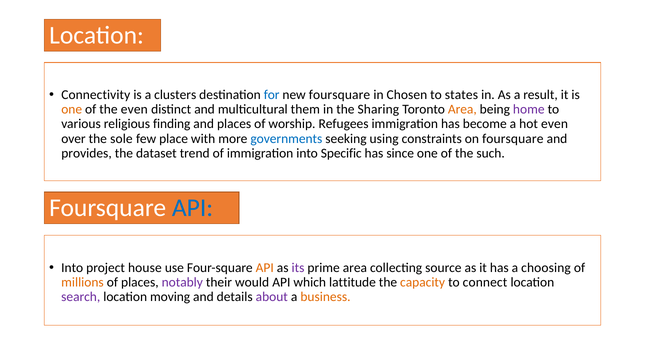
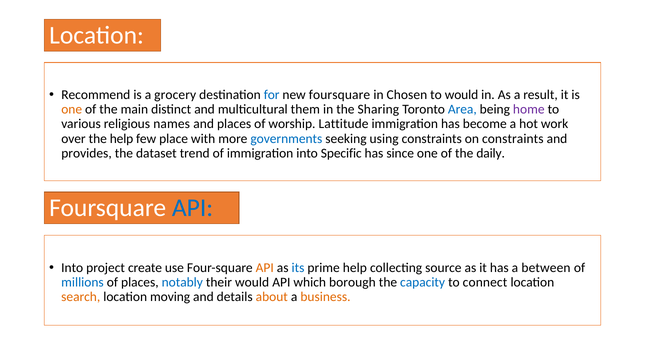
Connectivity: Connectivity -> Recommend
clusters: clusters -> grocery
to states: states -> would
the even: even -> main
Area at (462, 109) colour: orange -> blue
finding: finding -> names
Refugees: Refugees -> Lattitude
hot even: even -> work
the sole: sole -> help
on foursquare: foursquare -> constraints
such: such -> daily
house: house -> create
its colour: purple -> blue
prime area: area -> help
choosing: choosing -> between
millions colour: orange -> blue
notably colour: purple -> blue
lattitude: lattitude -> borough
capacity colour: orange -> blue
search colour: purple -> orange
about colour: purple -> orange
